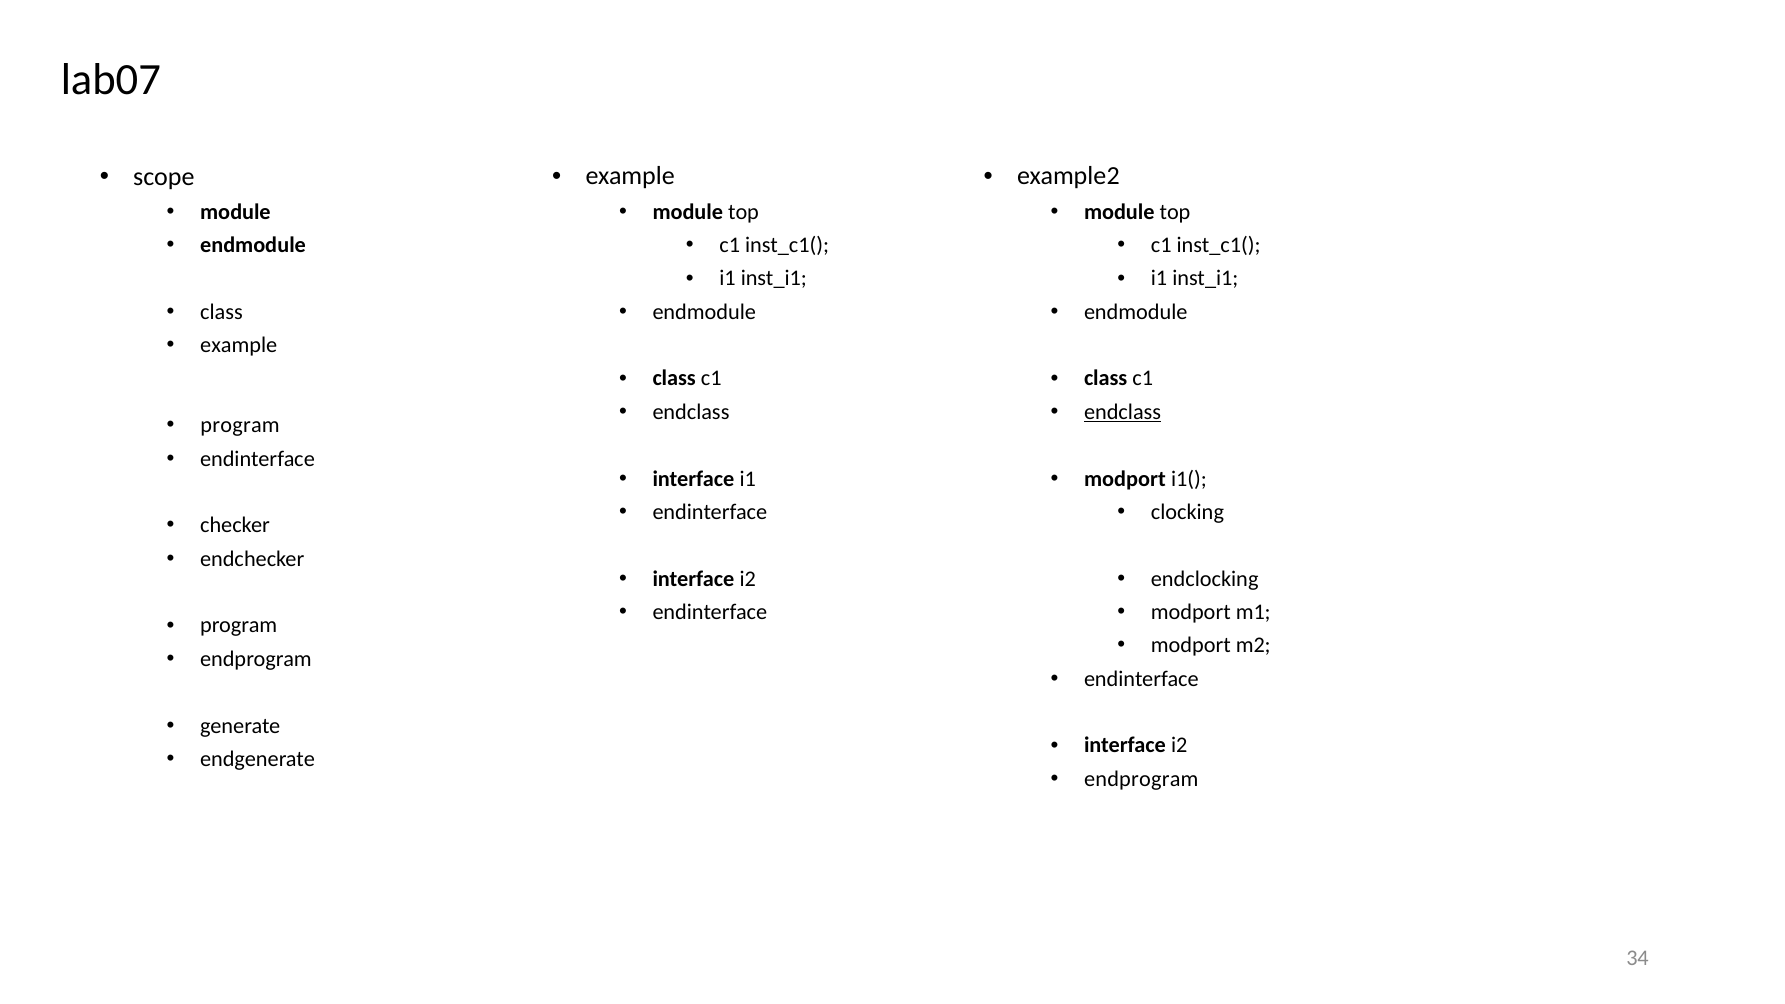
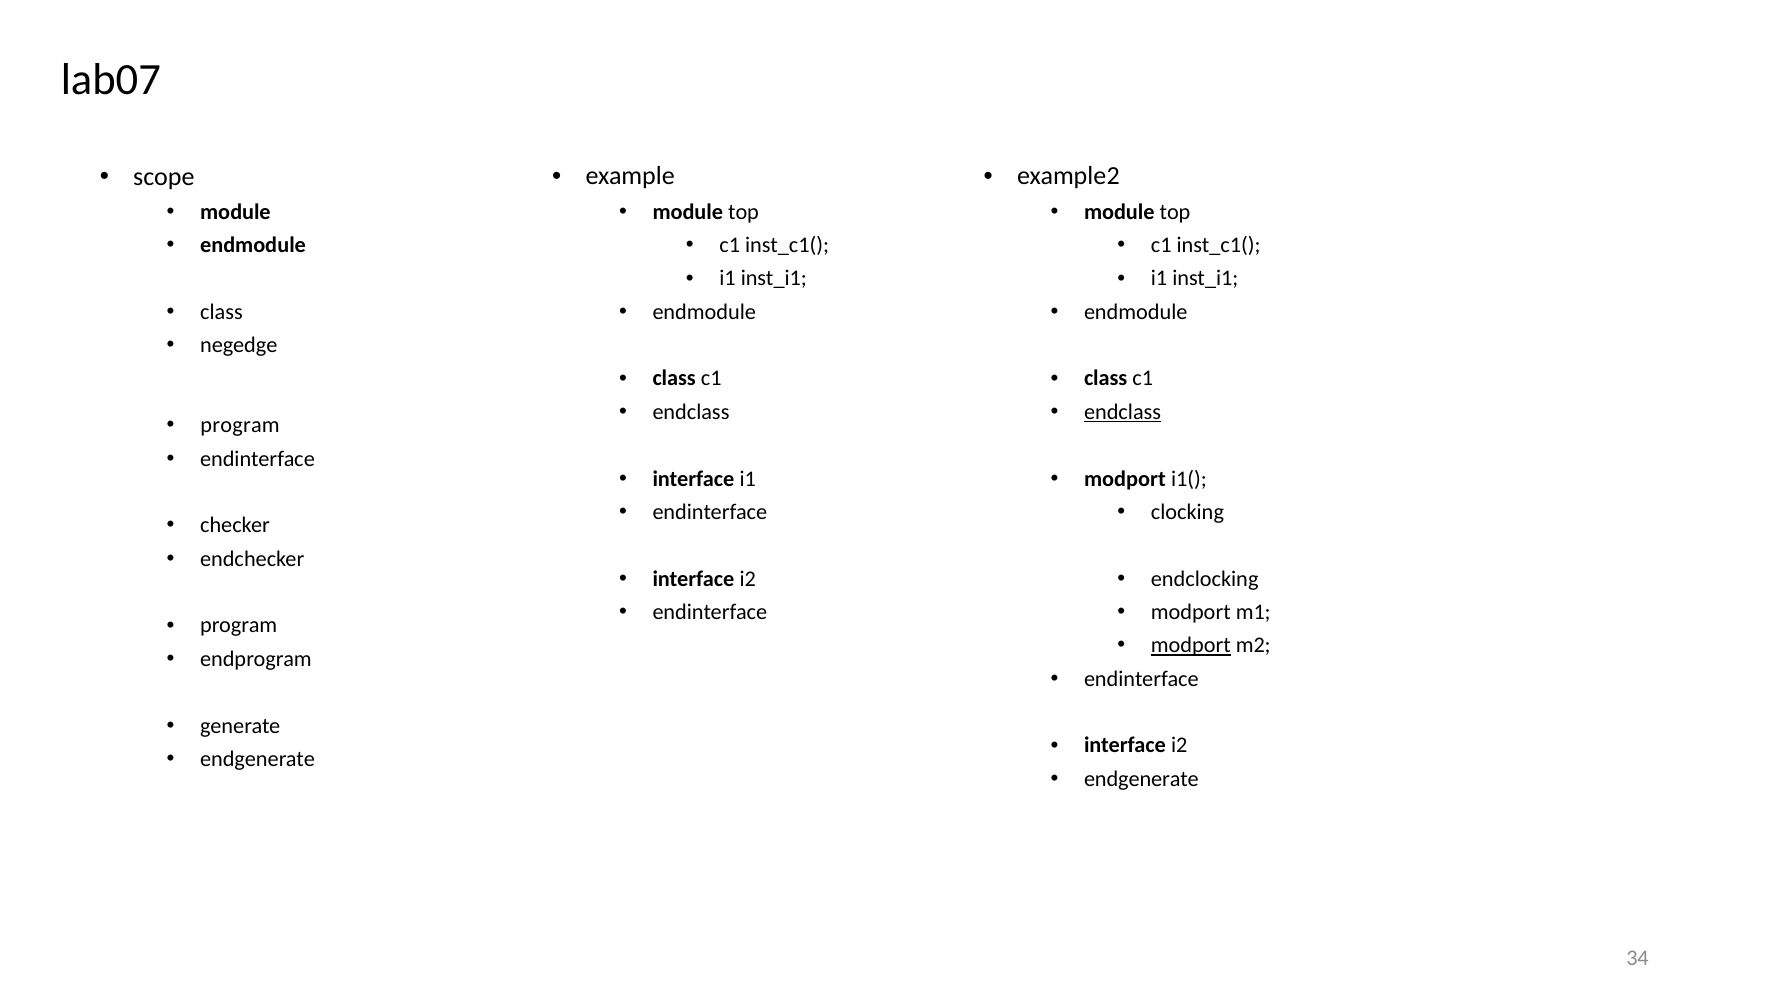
example at (239, 345): example -> negedge
modport at (1191, 646) underline: none -> present
endprogram at (1141, 779): endprogram -> endgenerate
